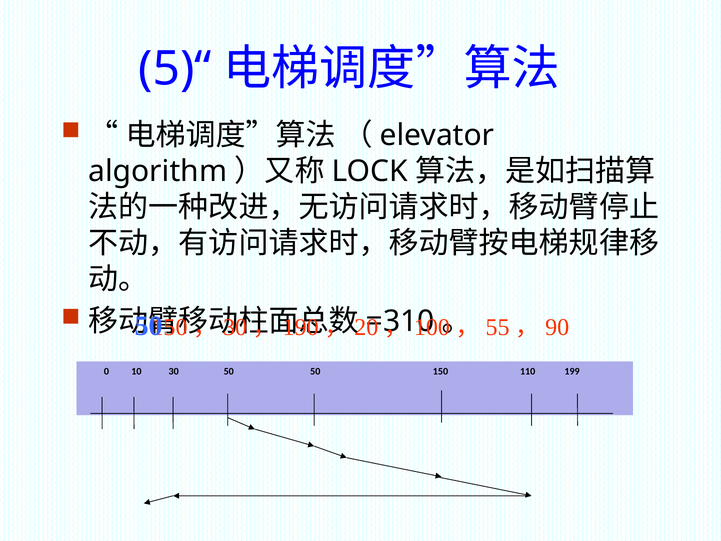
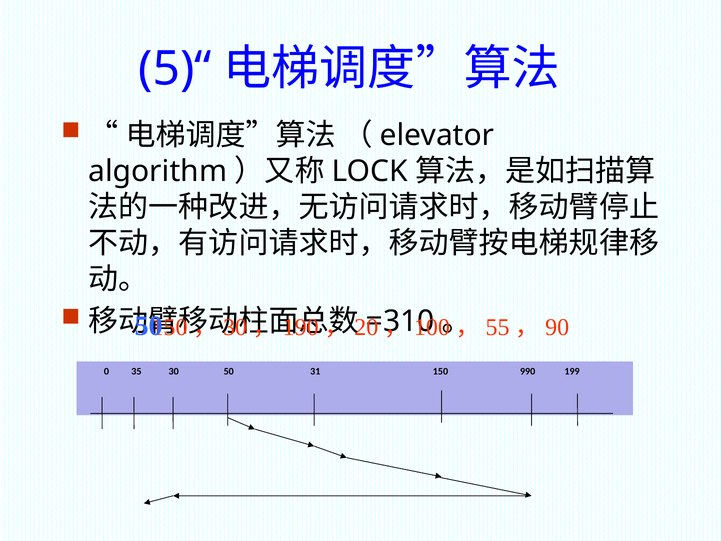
10: 10 -> 35
50 50: 50 -> 31
110: 110 -> 990
